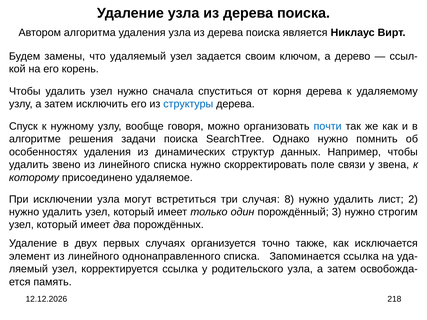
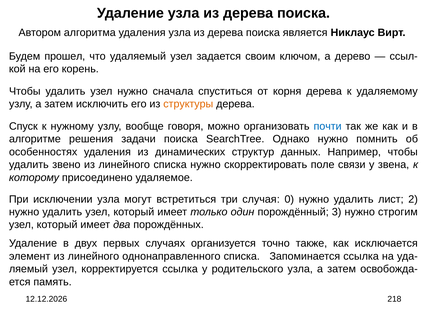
замены: замены -> прошел
структуры colour: blue -> orange
8: 8 -> 0
